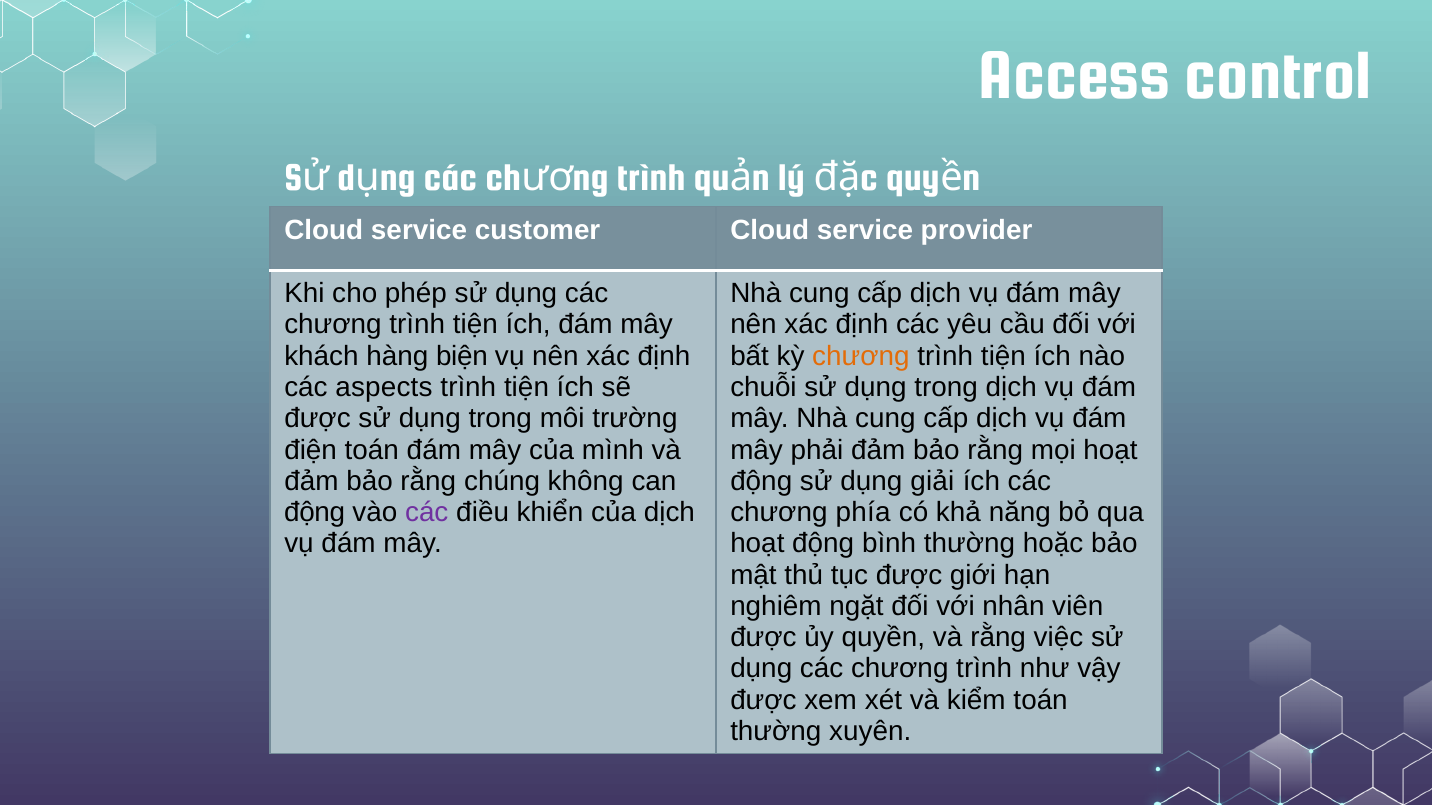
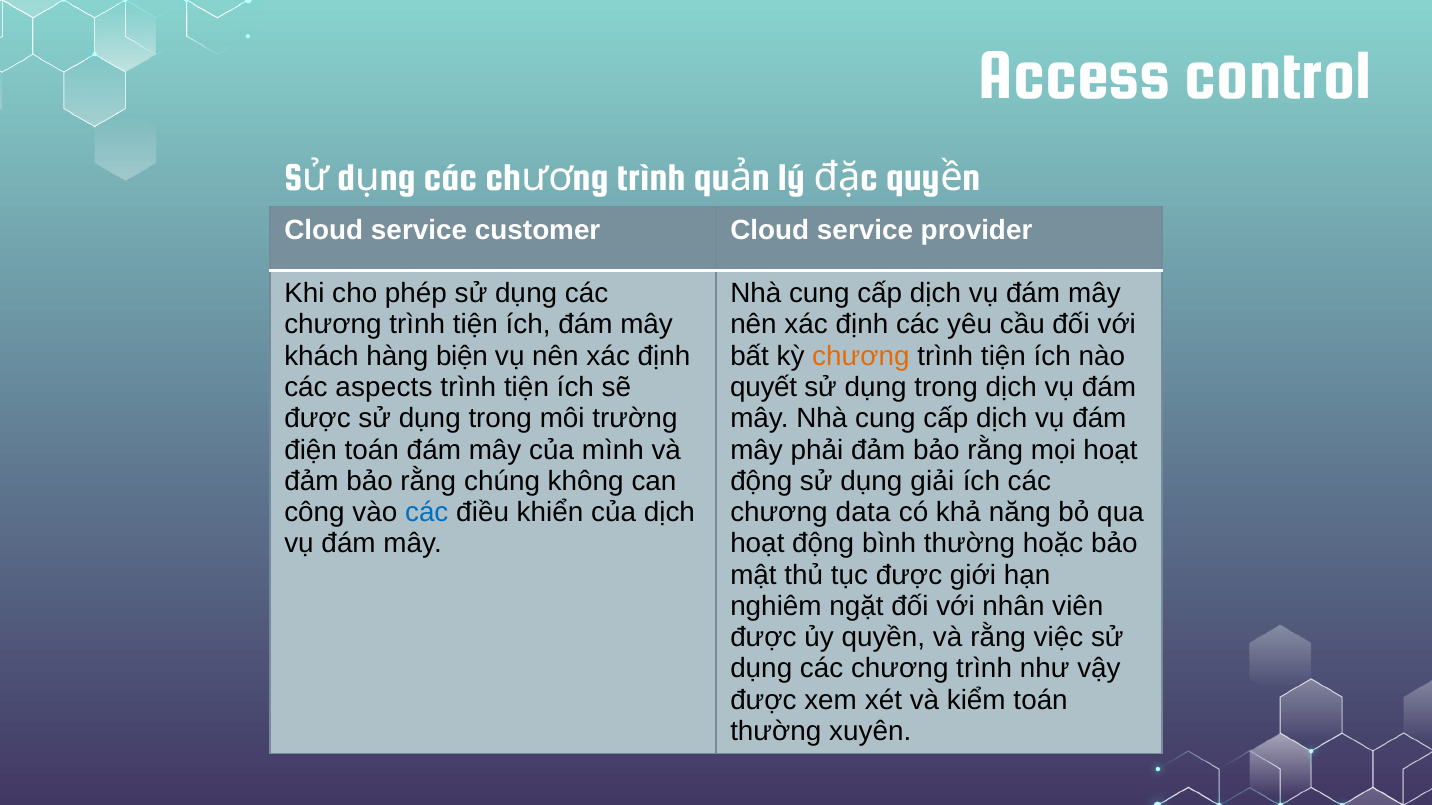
chuỗi: chuỗi -> quyết
động at (315, 513): động -> công
các at (427, 513) colour: purple -> blue
phía: phía -> data
